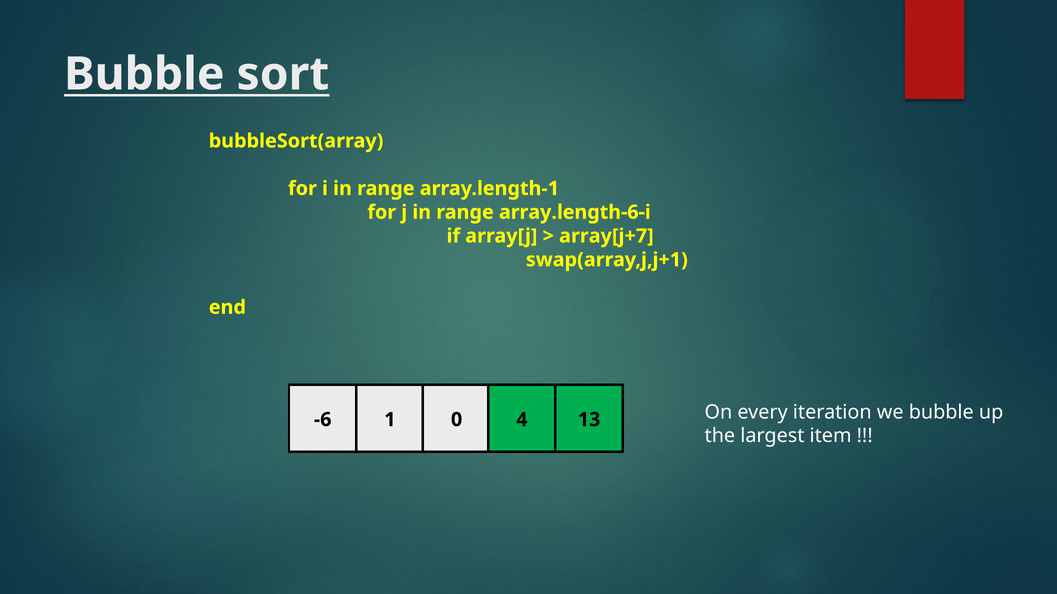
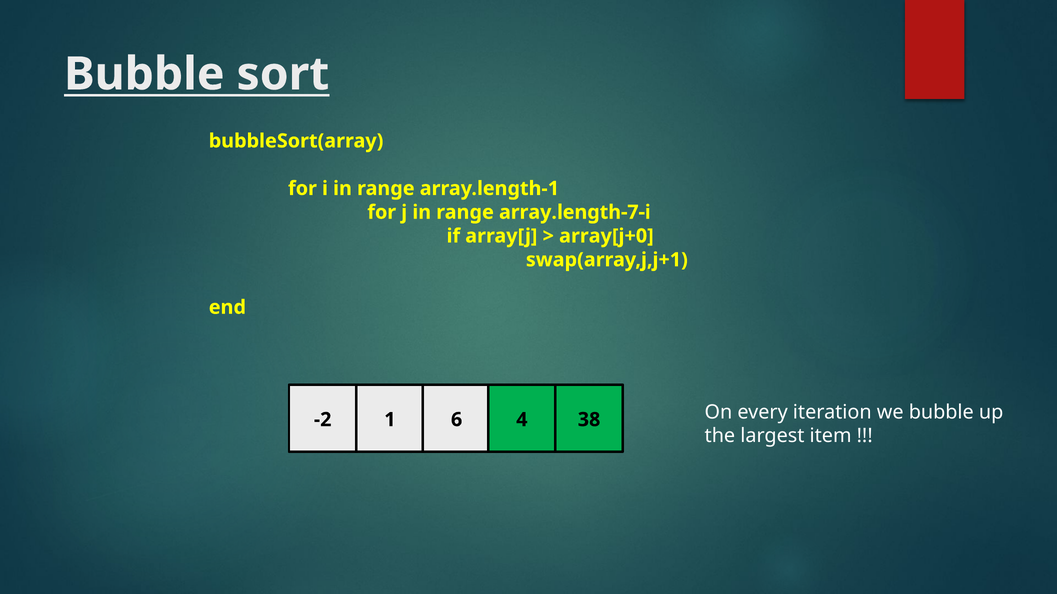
array.length-6-i: array.length-6-i -> array.length-7-i
array[j+7: array[j+7 -> array[j+0
-6: -6 -> -2
0: 0 -> 6
13: 13 -> 38
